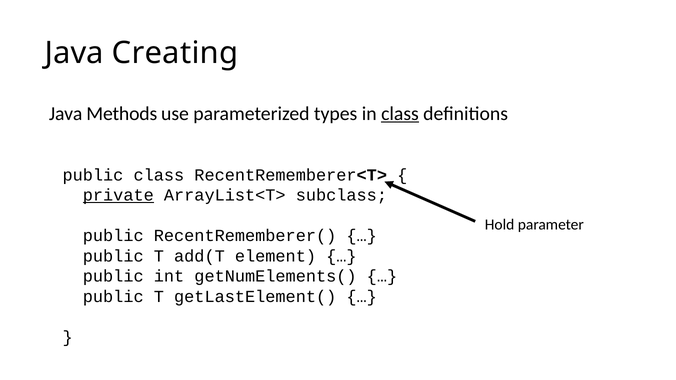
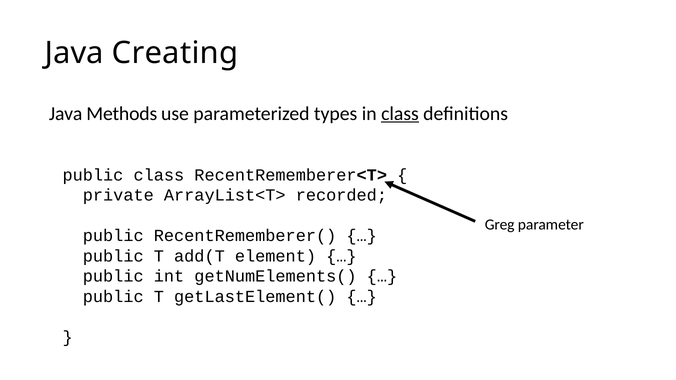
private underline: present -> none
subclass: subclass -> recorded
Hold: Hold -> Greg
